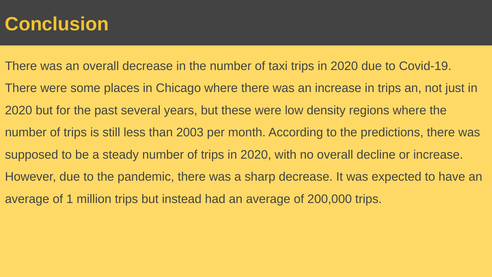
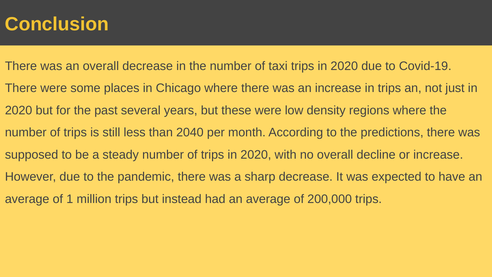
2003: 2003 -> 2040
